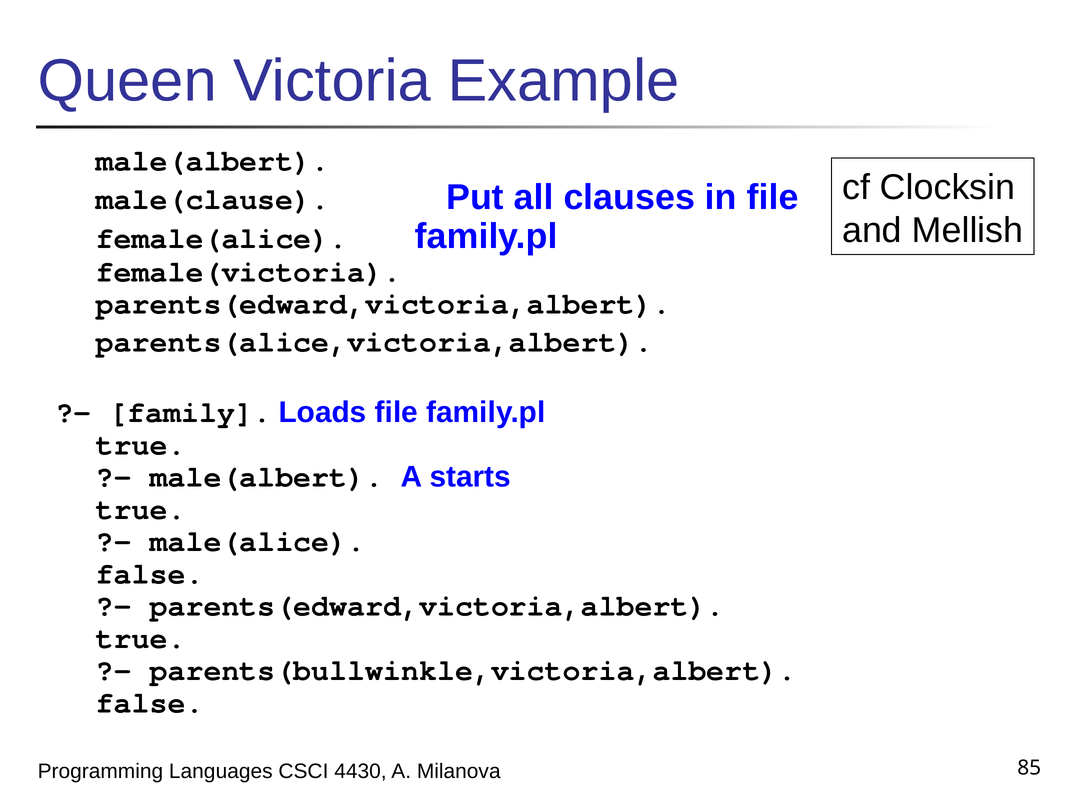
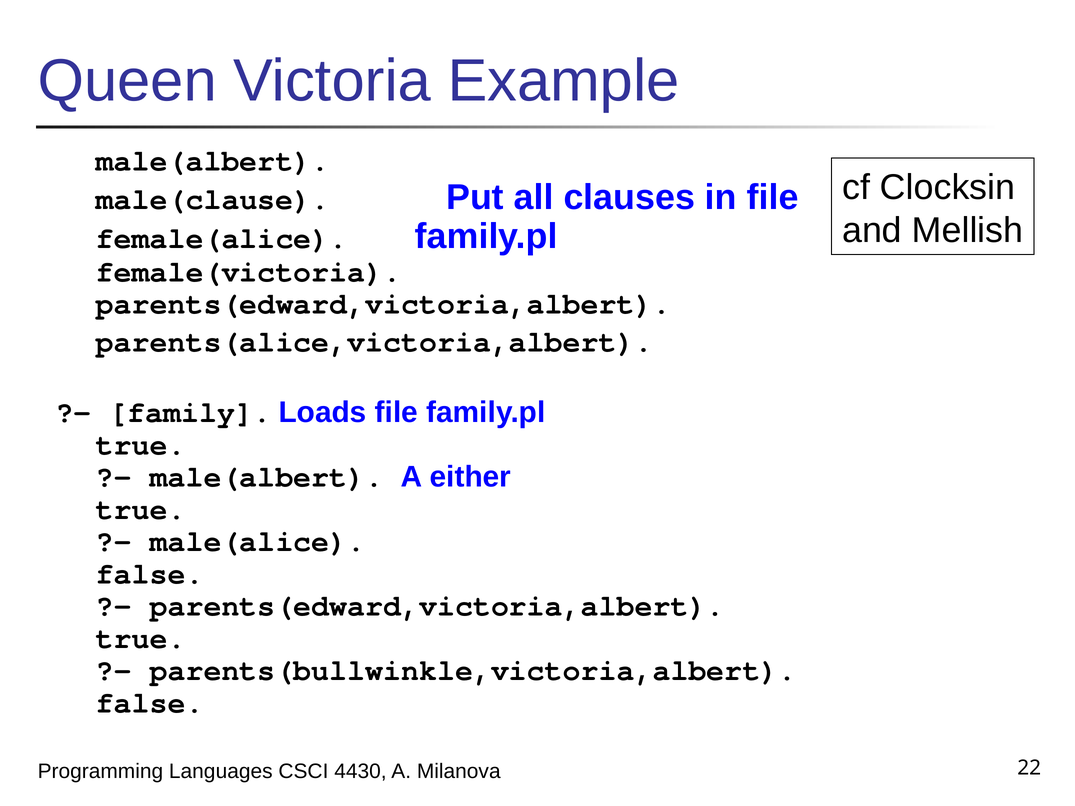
starts: starts -> either
85: 85 -> 22
